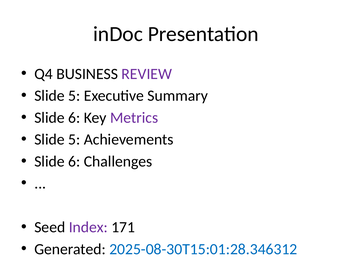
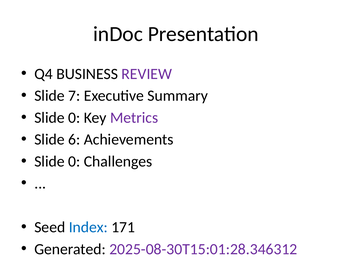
5 at (74, 96): 5 -> 7
6 at (74, 118): 6 -> 0
5 at (74, 140): 5 -> 6
6 at (74, 161): 6 -> 0
Index colour: purple -> blue
2025-08-30T15:01:28.346312 colour: blue -> purple
